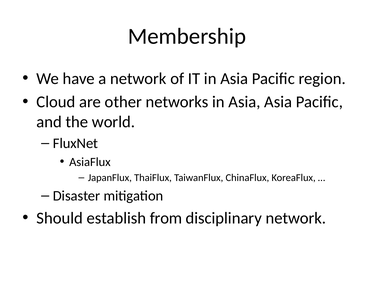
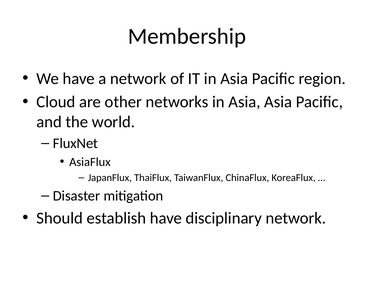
establish from: from -> have
